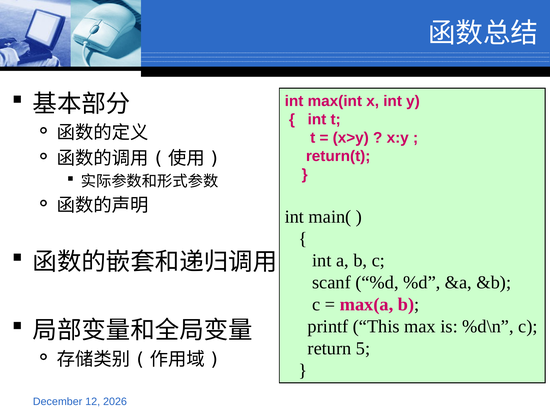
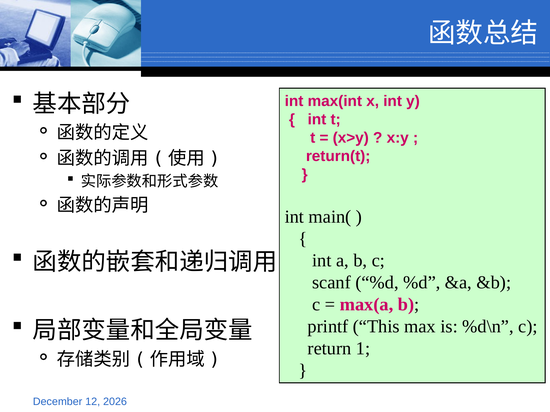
5: 5 -> 1
